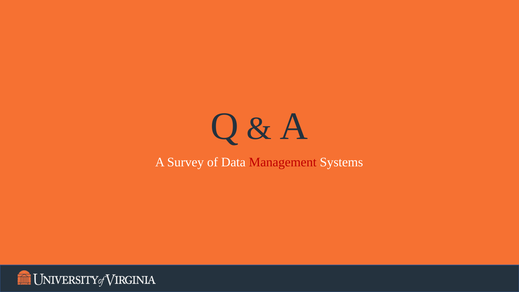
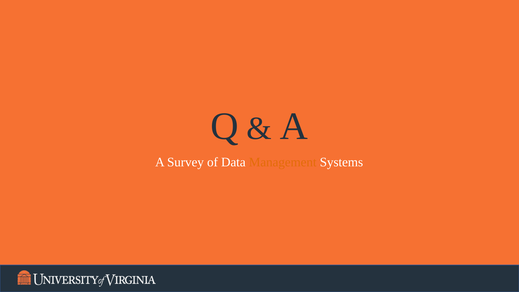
Management colour: red -> orange
